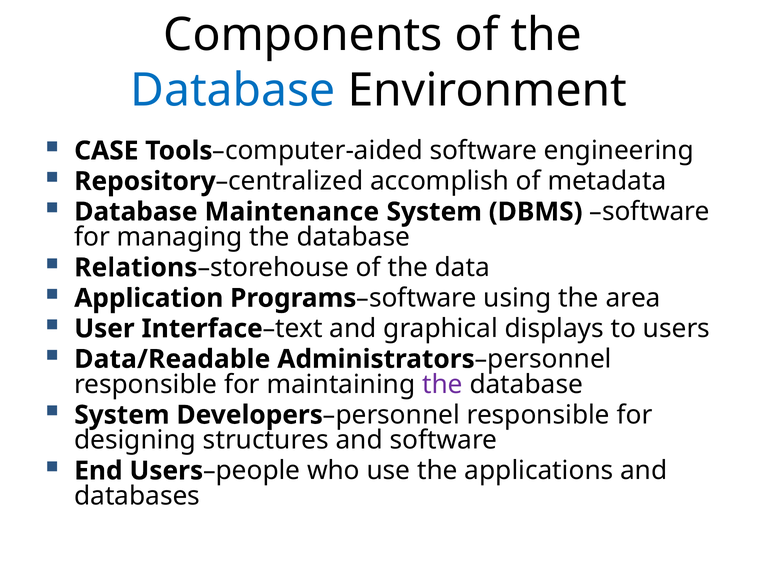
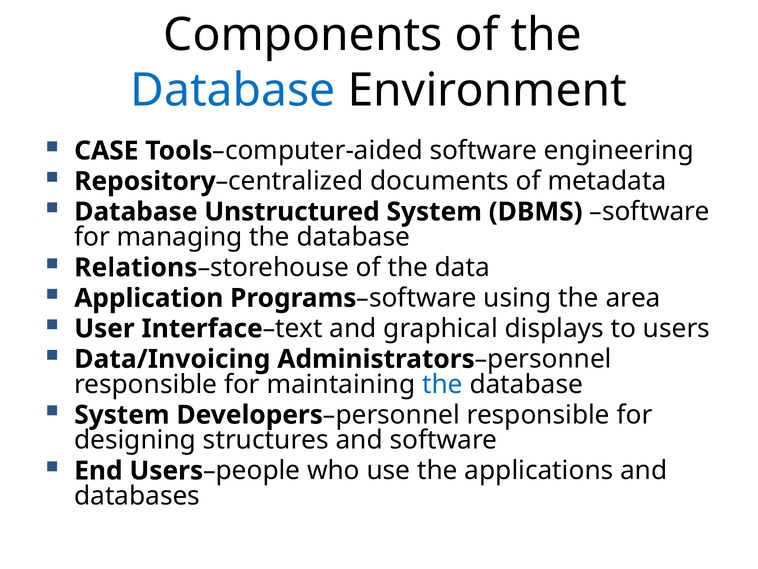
accomplish: accomplish -> documents
Maintenance: Maintenance -> Unstructured
Data/Readable: Data/Readable -> Data/Invoicing
the at (442, 384) colour: purple -> blue
